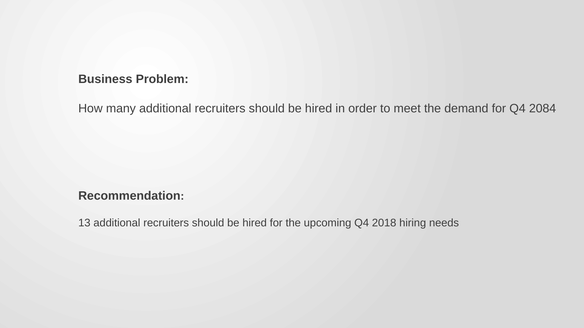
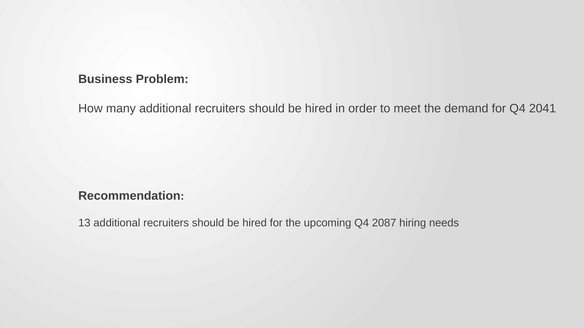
2084: 2084 -> 2041
2018: 2018 -> 2087
